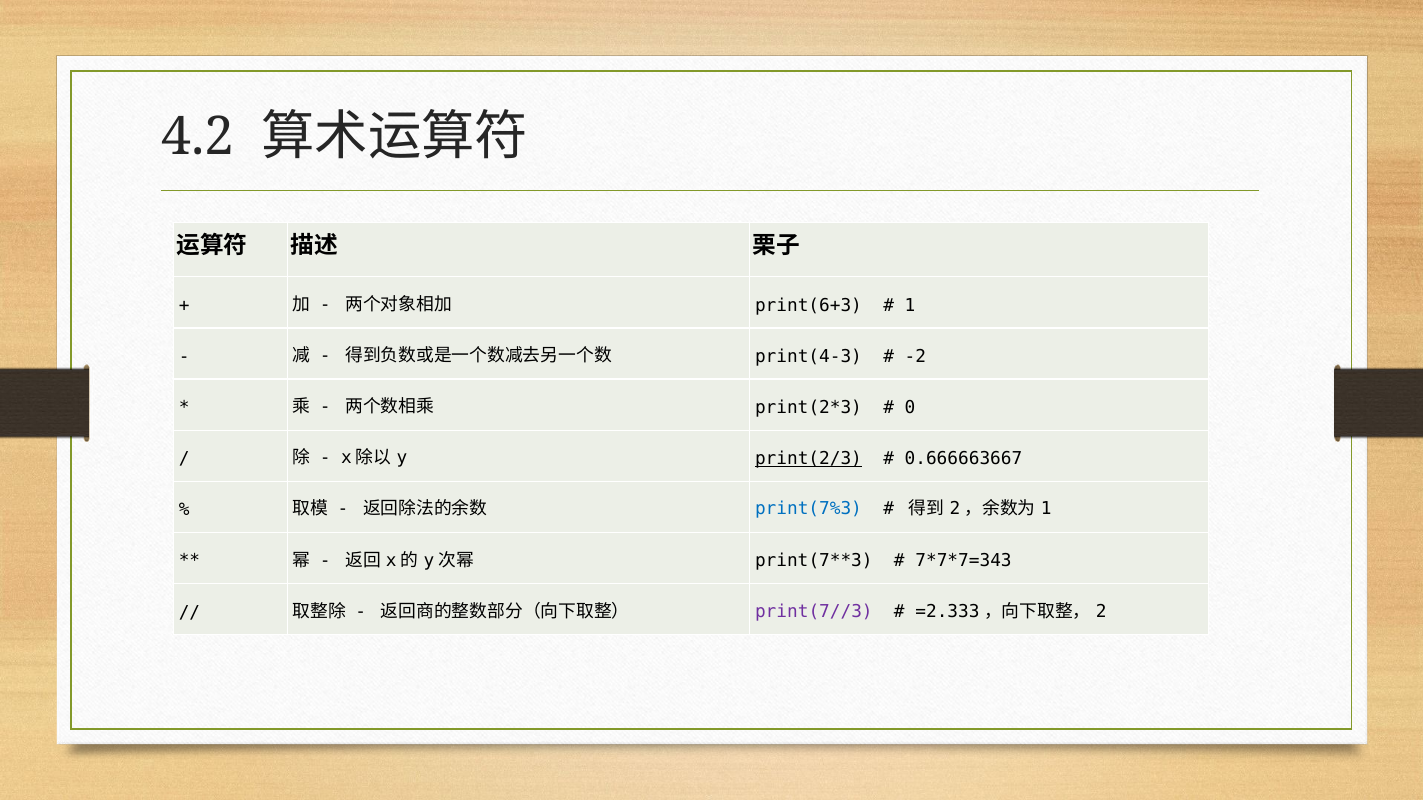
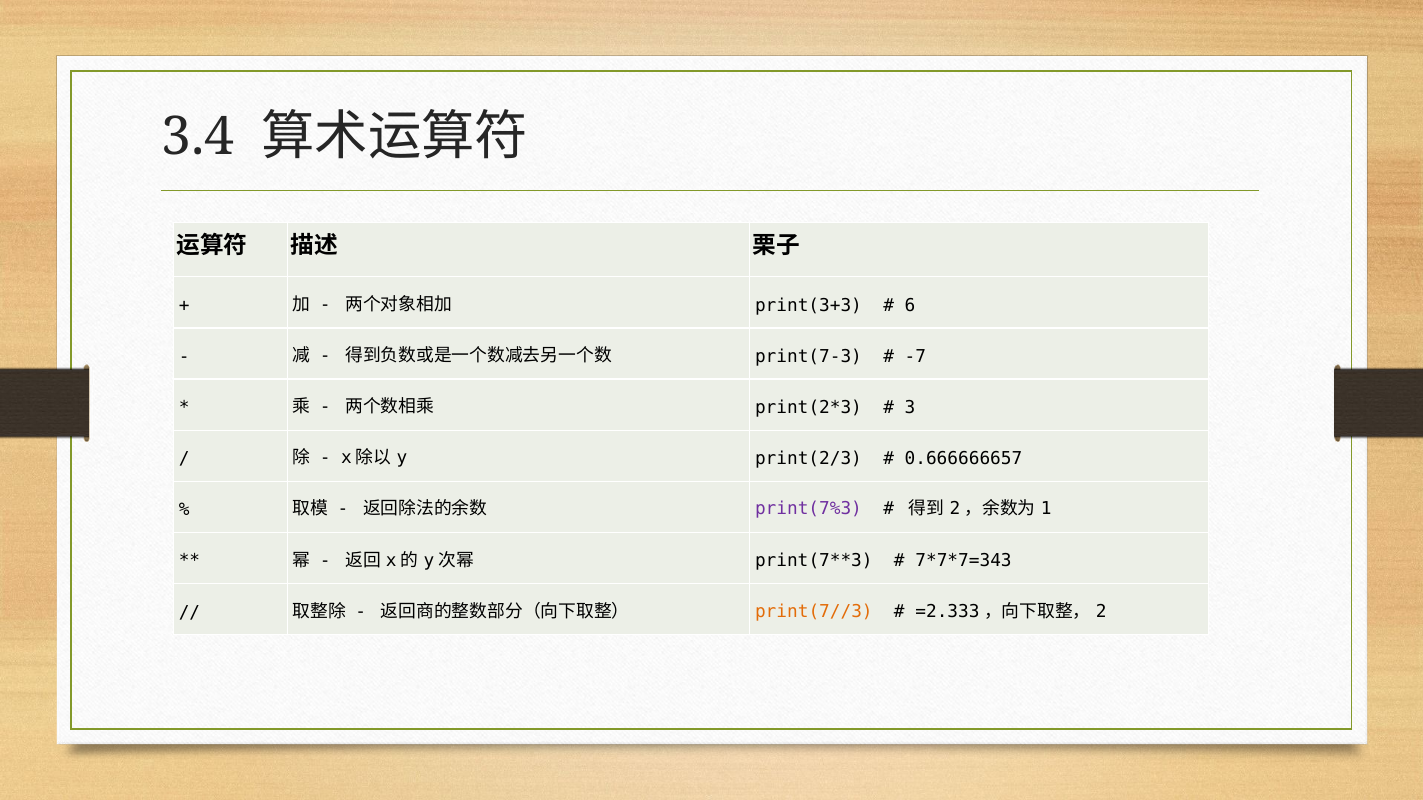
4.2: 4.2 -> 3.4
print(6+3: print(6+3 -> print(3+3
1 at (910, 306): 1 -> 6
print(4-3: print(4-3 -> print(7-3
-2: -2 -> -7
0: 0 -> 3
print(2/3 underline: present -> none
0.666663667: 0.666663667 -> 0.666666657
print(7%3 colour: blue -> purple
print(7//3 colour: purple -> orange
